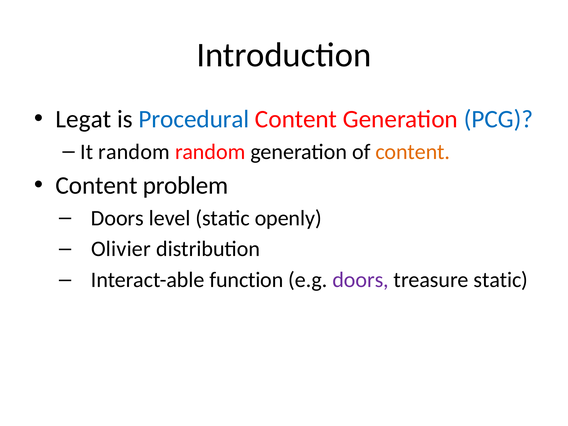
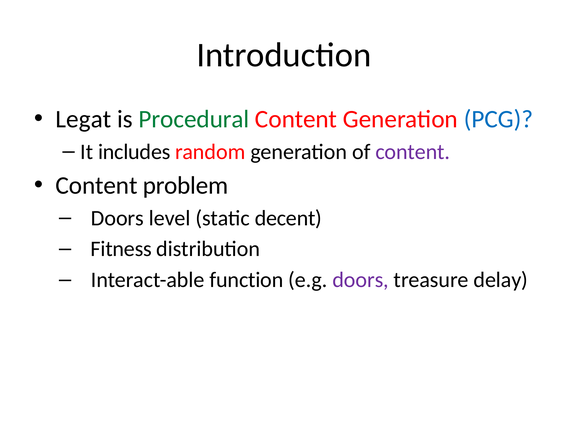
Procedural colour: blue -> green
It random: random -> includes
content at (413, 152) colour: orange -> purple
openly: openly -> decent
Olivier: Olivier -> Fitness
treasure static: static -> delay
